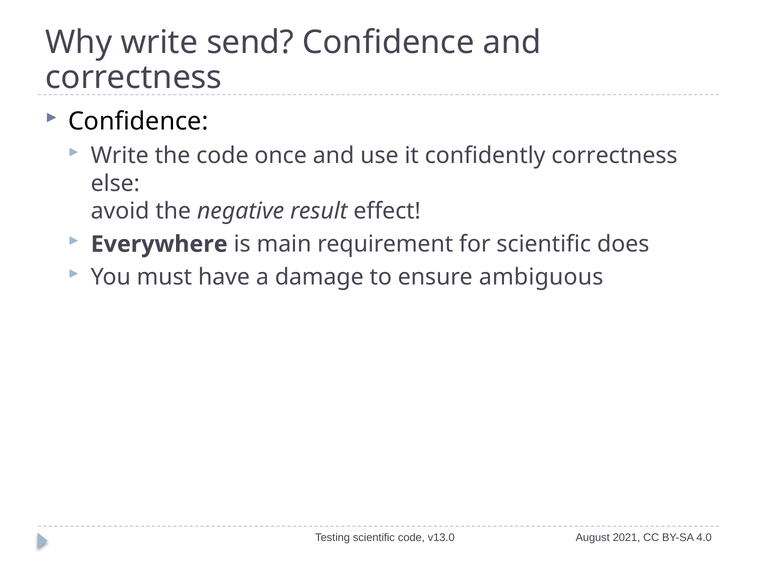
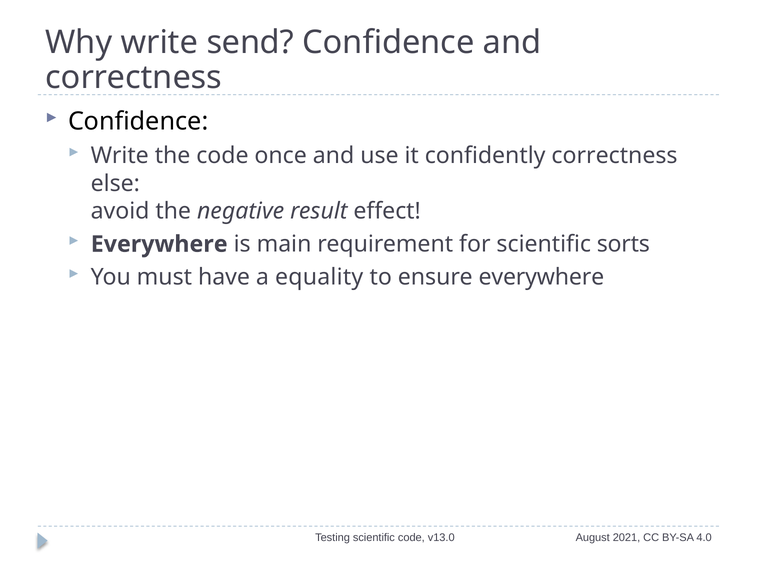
does: does -> sorts
damage: damage -> equality
ensure ambiguous: ambiguous -> everywhere
